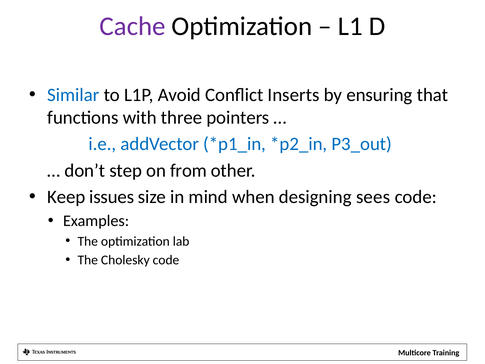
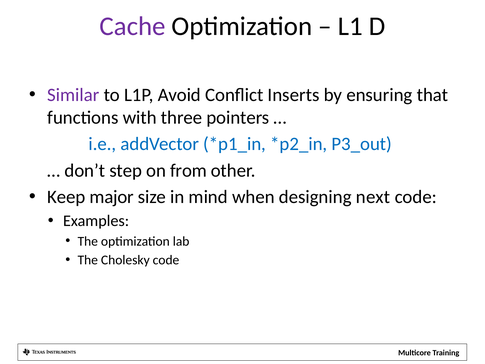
Similar colour: blue -> purple
issues: issues -> major
sees: sees -> next
